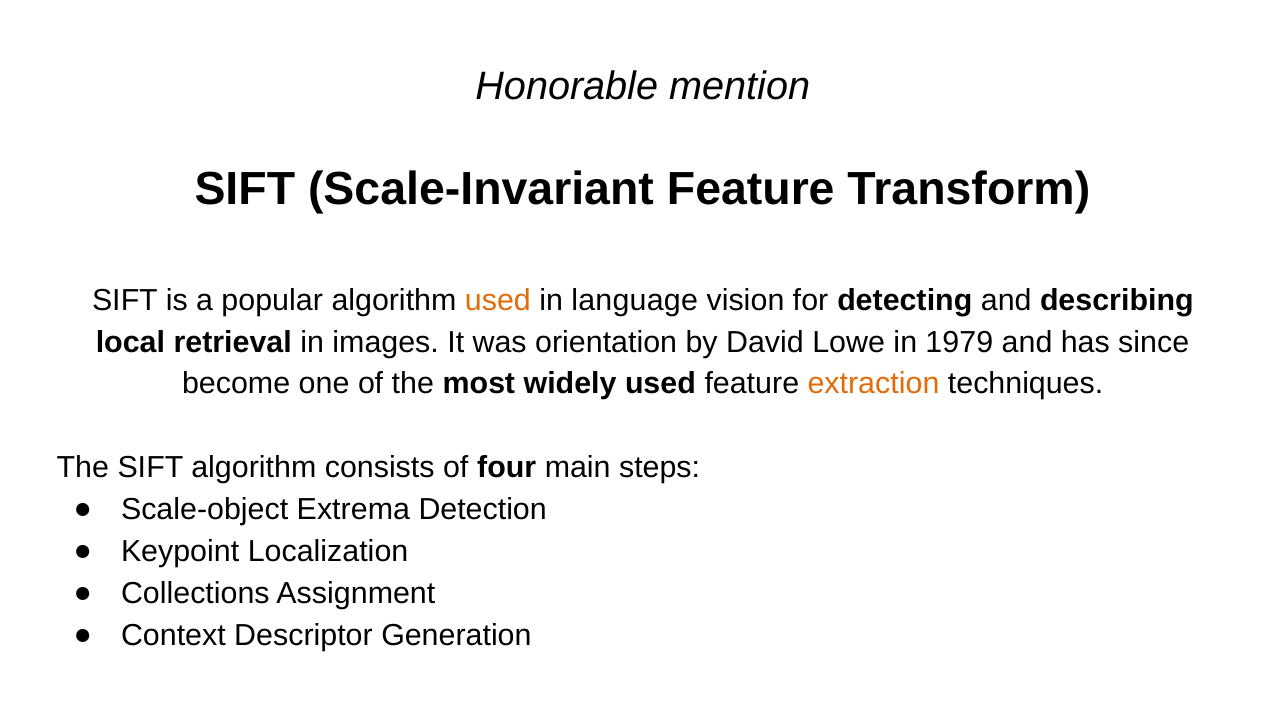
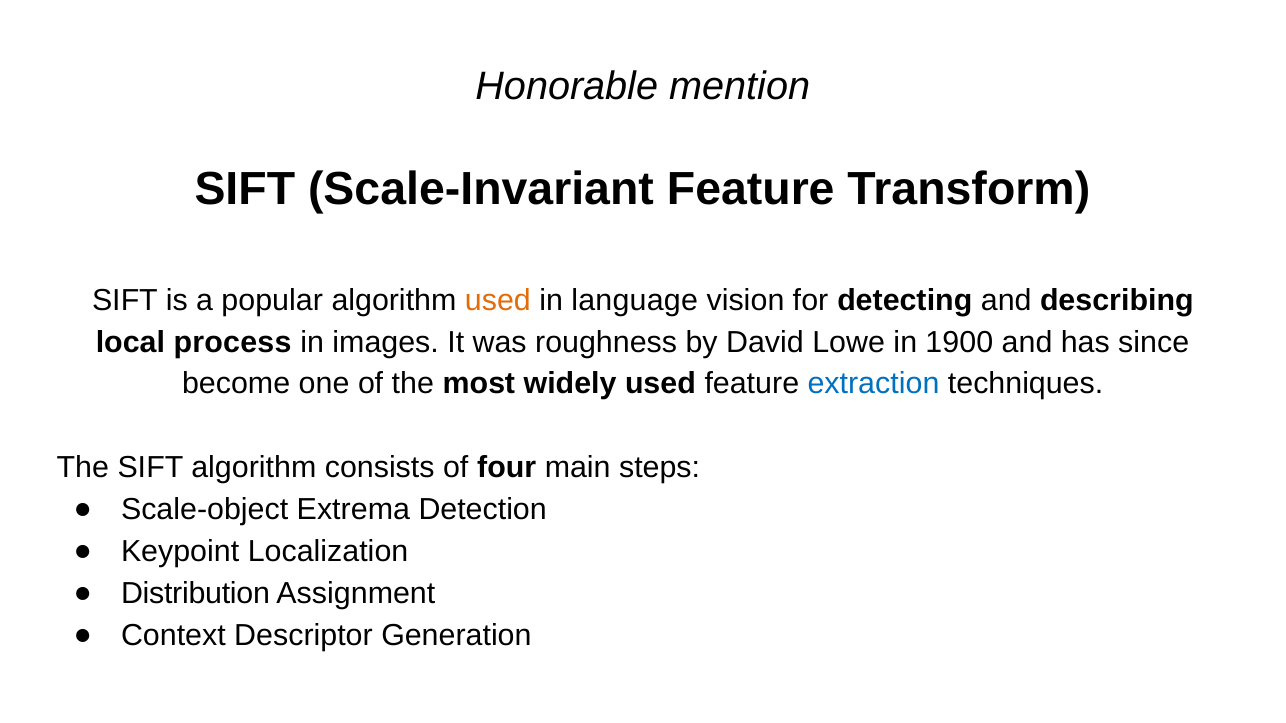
retrieval: retrieval -> process
orientation: orientation -> roughness
1979: 1979 -> 1900
extraction colour: orange -> blue
Collections: Collections -> Distribution
